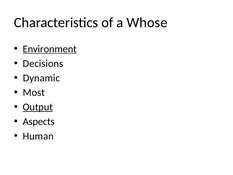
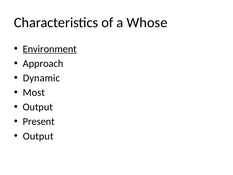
Decisions: Decisions -> Approach
Output at (38, 107) underline: present -> none
Aspects: Aspects -> Present
Human at (38, 136): Human -> Output
